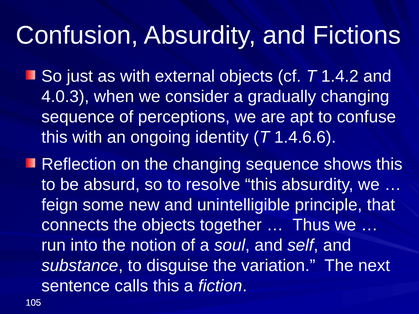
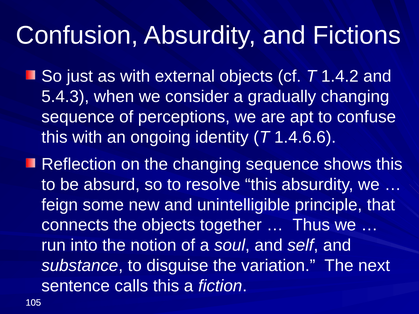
4.0.3: 4.0.3 -> 5.4.3
